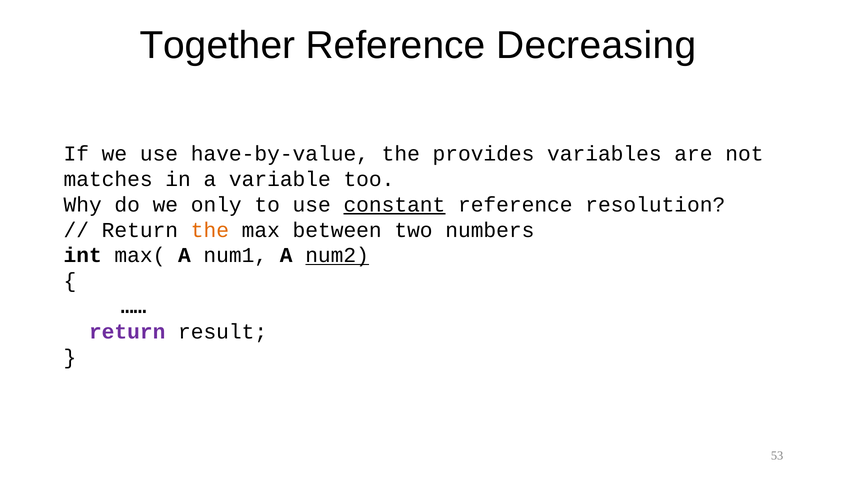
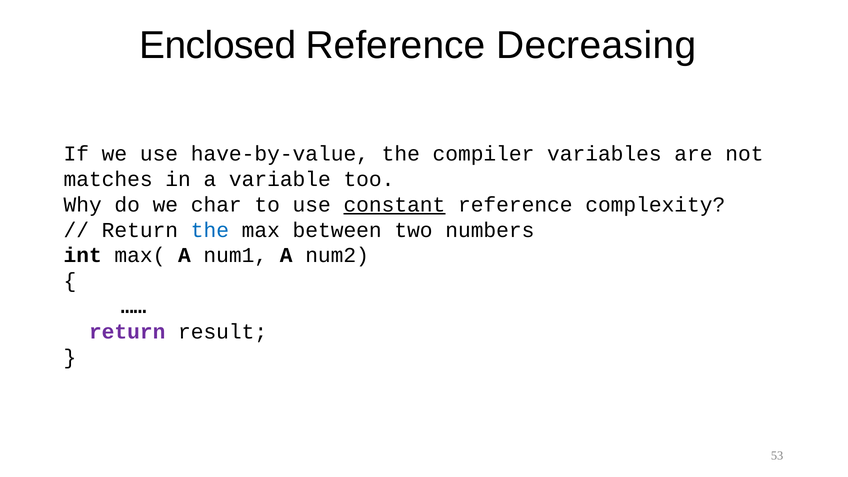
Together: Together -> Enclosed
provides: provides -> compiler
only: only -> char
resolution: resolution -> complexity
the at (210, 230) colour: orange -> blue
num2 underline: present -> none
